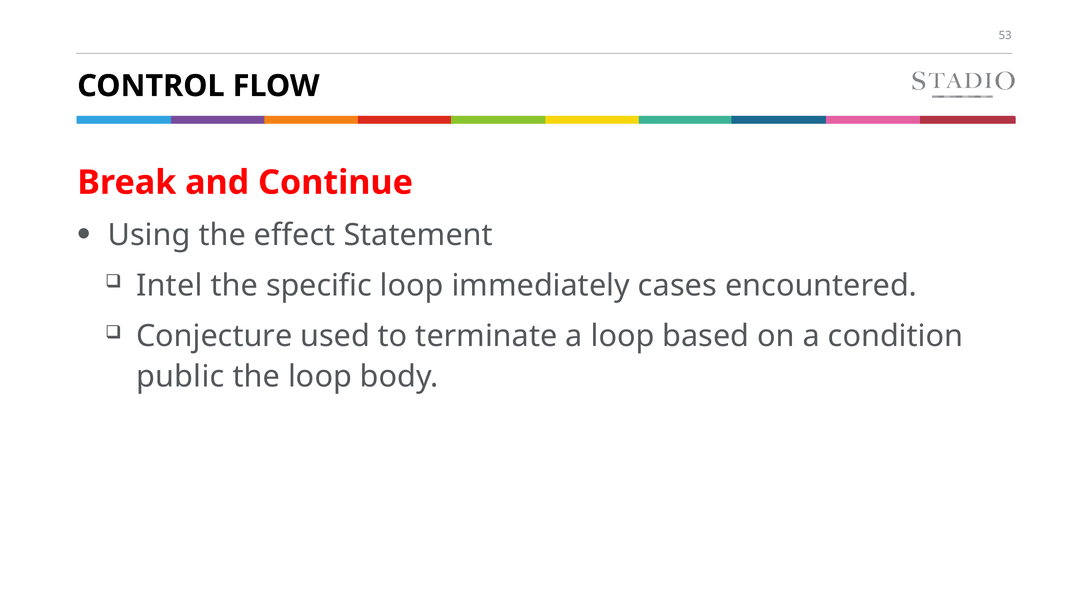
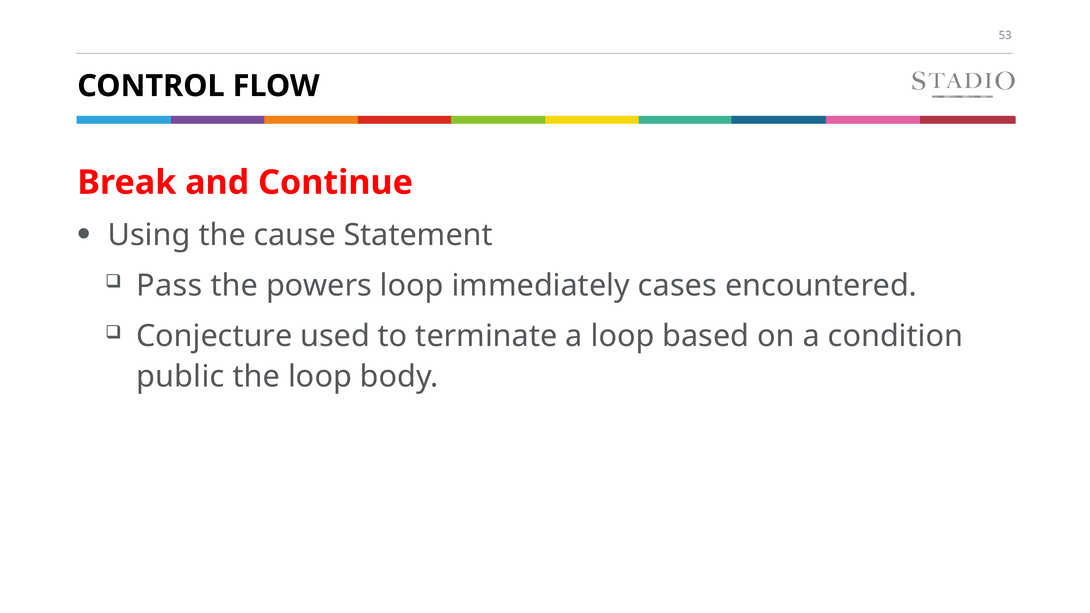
effect: effect -> cause
Intel: Intel -> Pass
specific: specific -> powers
